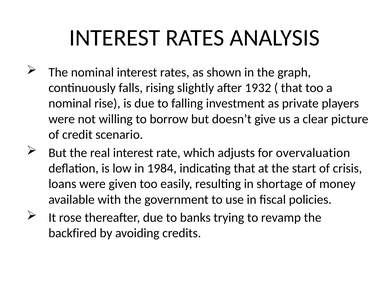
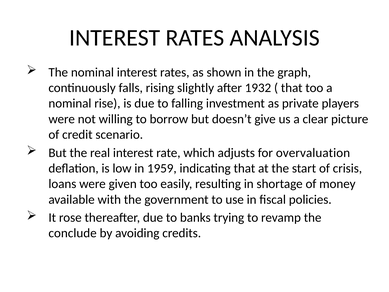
1984: 1984 -> 1959
backfired: backfired -> conclude
